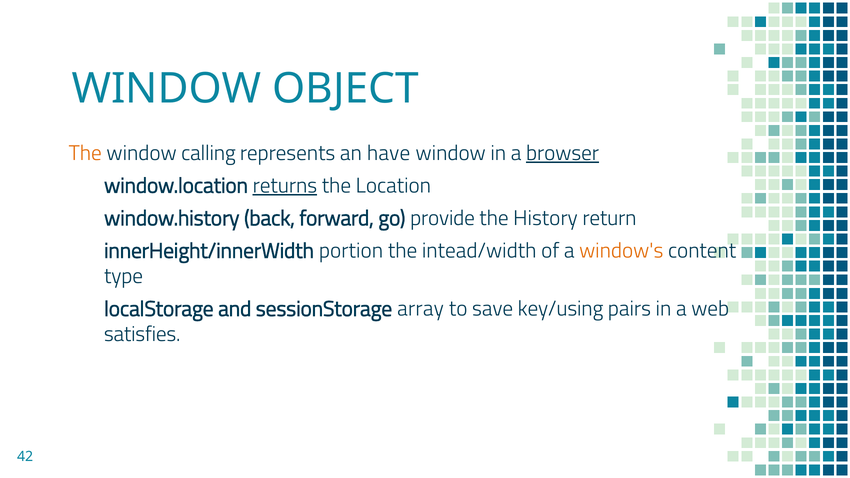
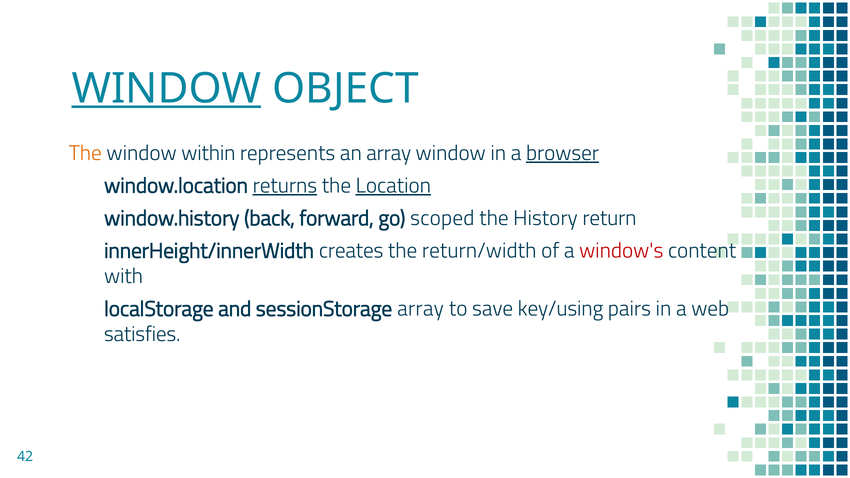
WINDOW at (166, 89) underline: none -> present
calling: calling -> within
an have: have -> array
Location underline: none -> present
provide: provide -> scoped
portion: portion -> creates
intead/width: intead/width -> return/width
window's colour: orange -> red
type: type -> with
